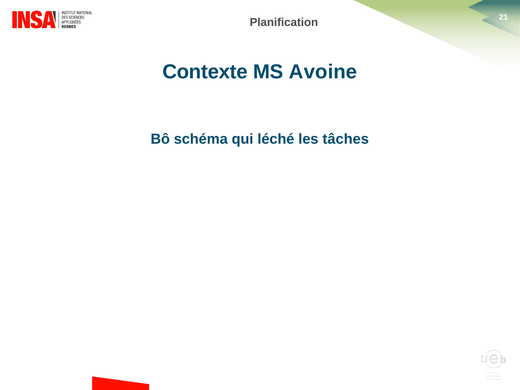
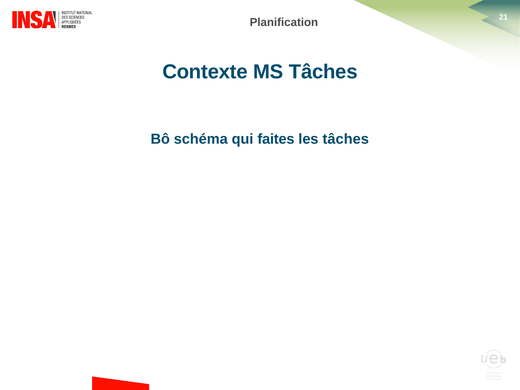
MS Avoine: Avoine -> Tâches
léché: léché -> faites
